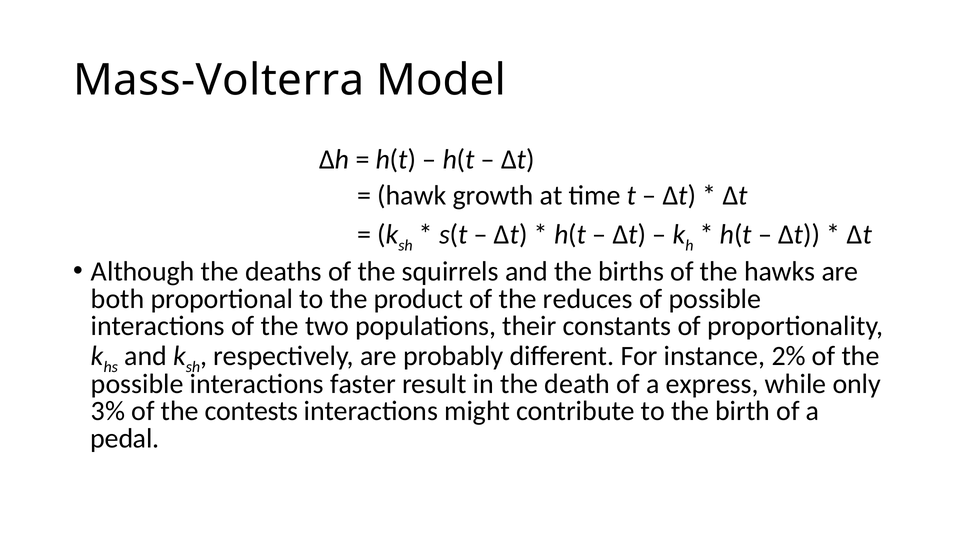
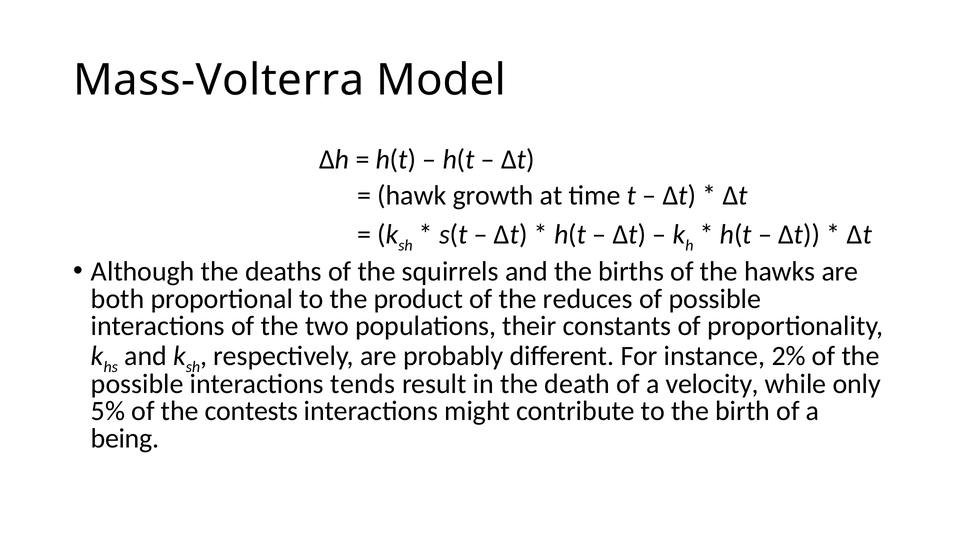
faster: faster -> tends
express: express -> velocity
3%: 3% -> 5%
pedal: pedal -> being
